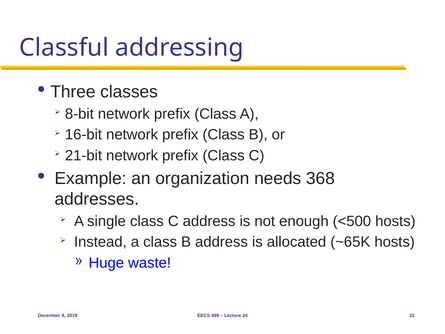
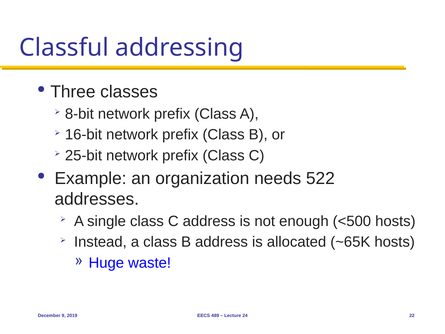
21-bit: 21-bit -> 25-bit
368: 368 -> 522
